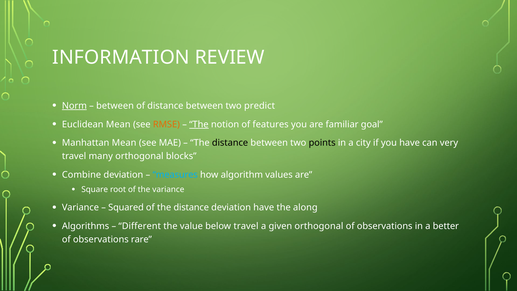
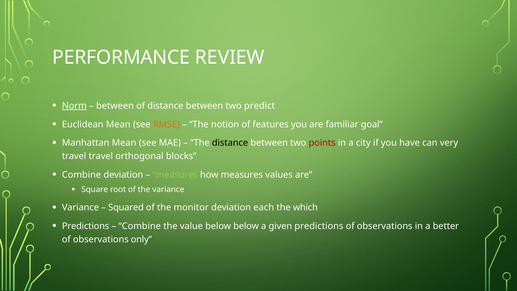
INFORMATION: INFORMATION -> PERFORMANCE
The at (199, 124) underline: present -> none
points colour: black -> red
travel many: many -> travel
measures at (175, 175) colour: light blue -> light green
how algorithm: algorithm -> measures
of the distance: distance -> monitor
deviation have: have -> each
along: along -> which
Algorithms at (86, 226): Algorithms -> Predictions
Different at (140, 226): Different -> Combine
below travel: travel -> below
given orthogonal: orthogonal -> predictions
rare: rare -> only
